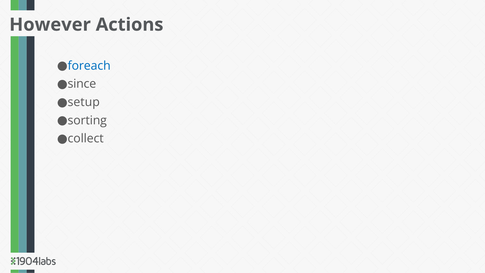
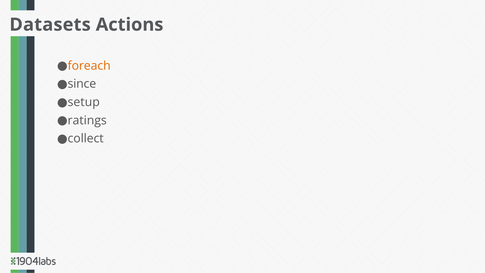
However: However -> Datasets
foreach colour: blue -> orange
sorting: sorting -> ratings
